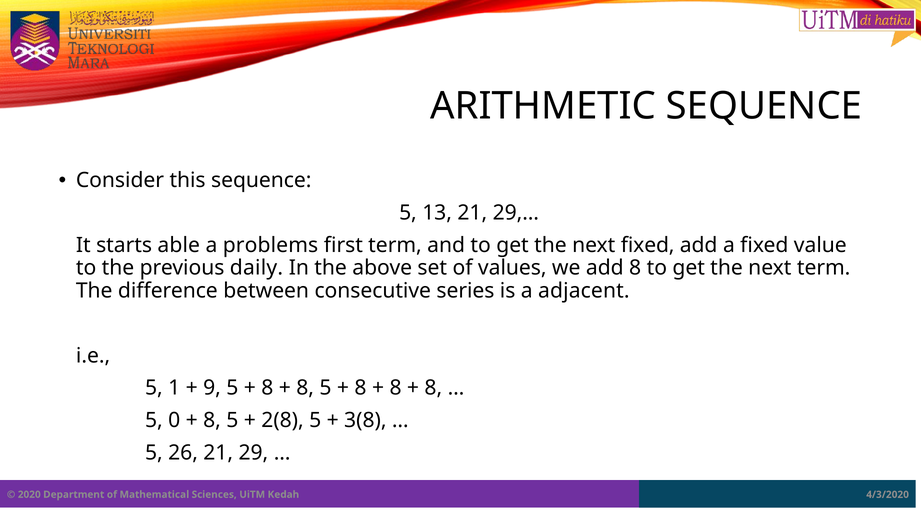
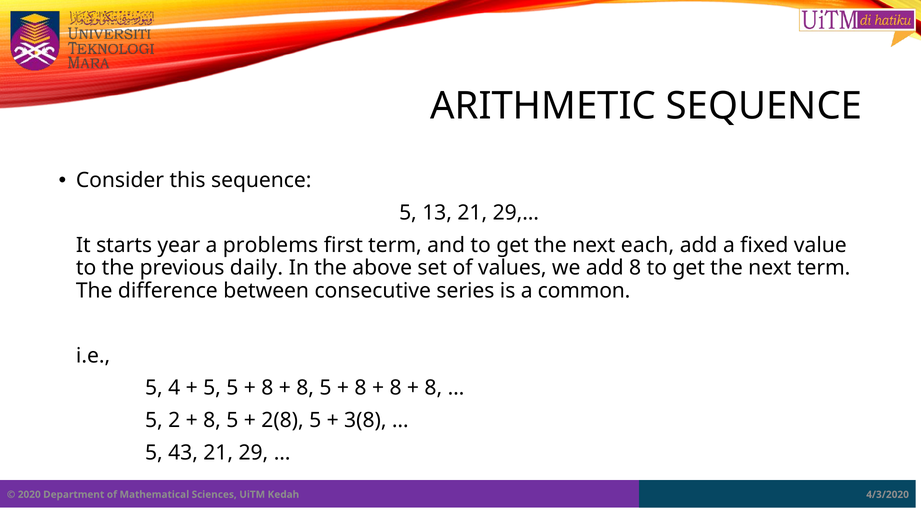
able: able -> year
next fixed: fixed -> each
adjacent: adjacent -> common
1: 1 -> 4
9 at (212, 388): 9 -> 5
0: 0 -> 2
26: 26 -> 43
